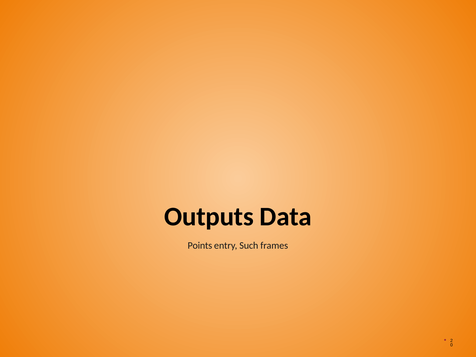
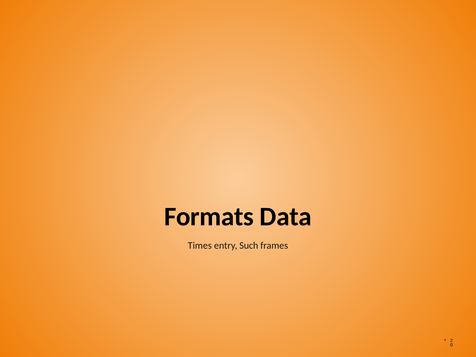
Outputs: Outputs -> Formats
Points: Points -> Times
